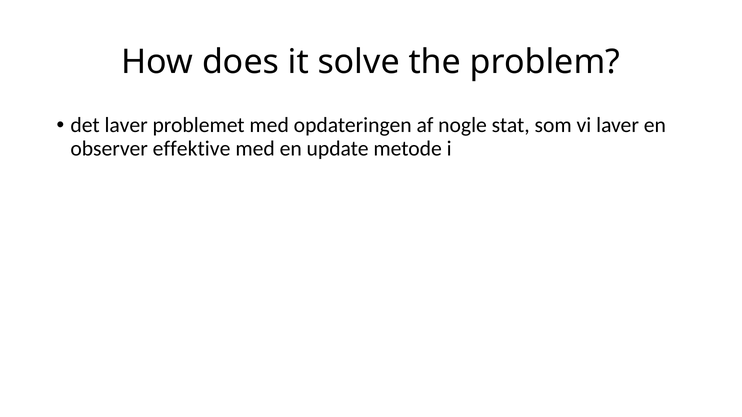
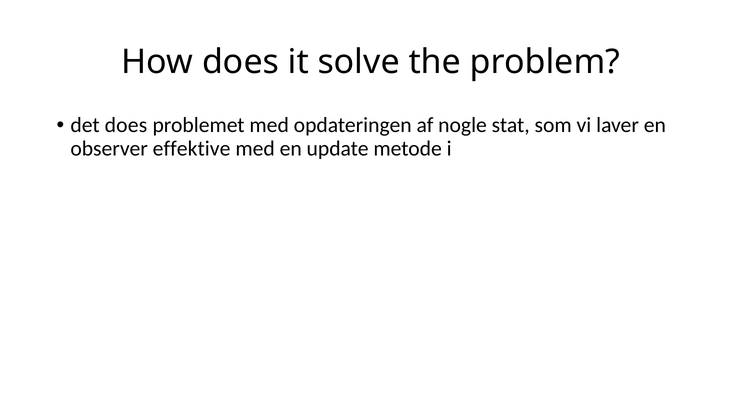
det laver: laver -> does
